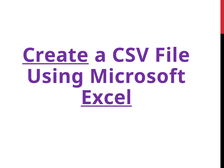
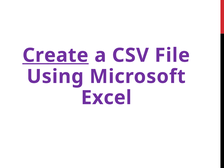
Excel underline: present -> none
